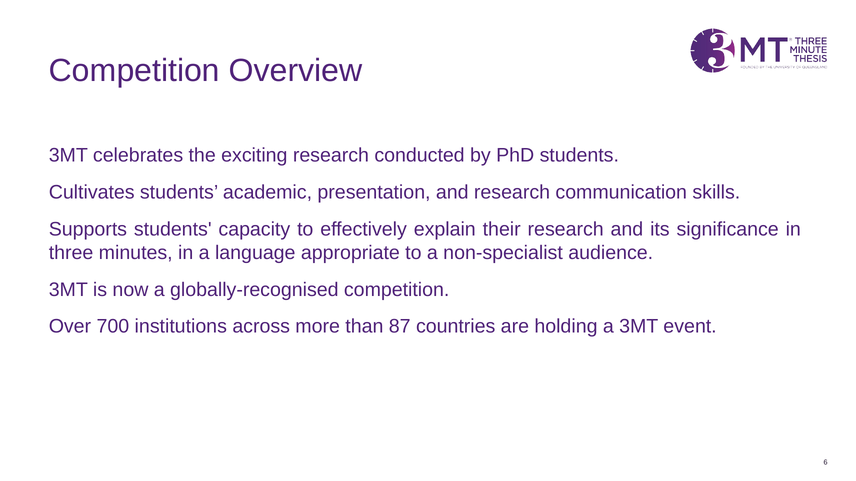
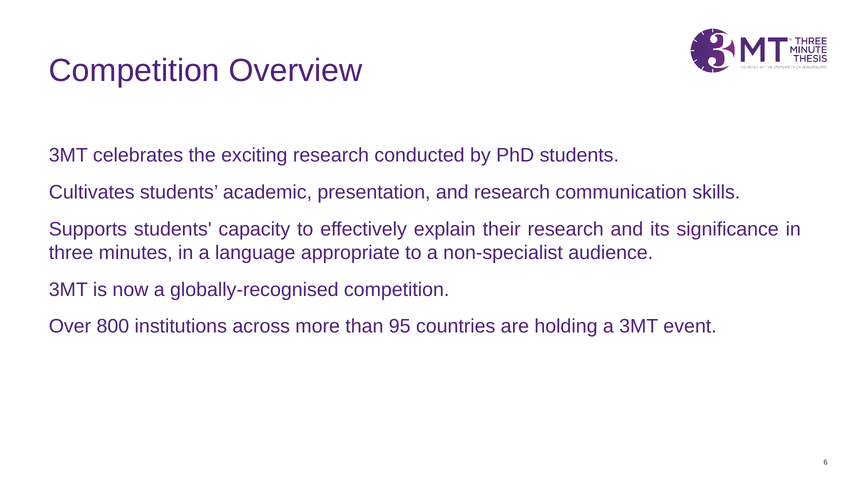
700: 700 -> 800
87: 87 -> 95
